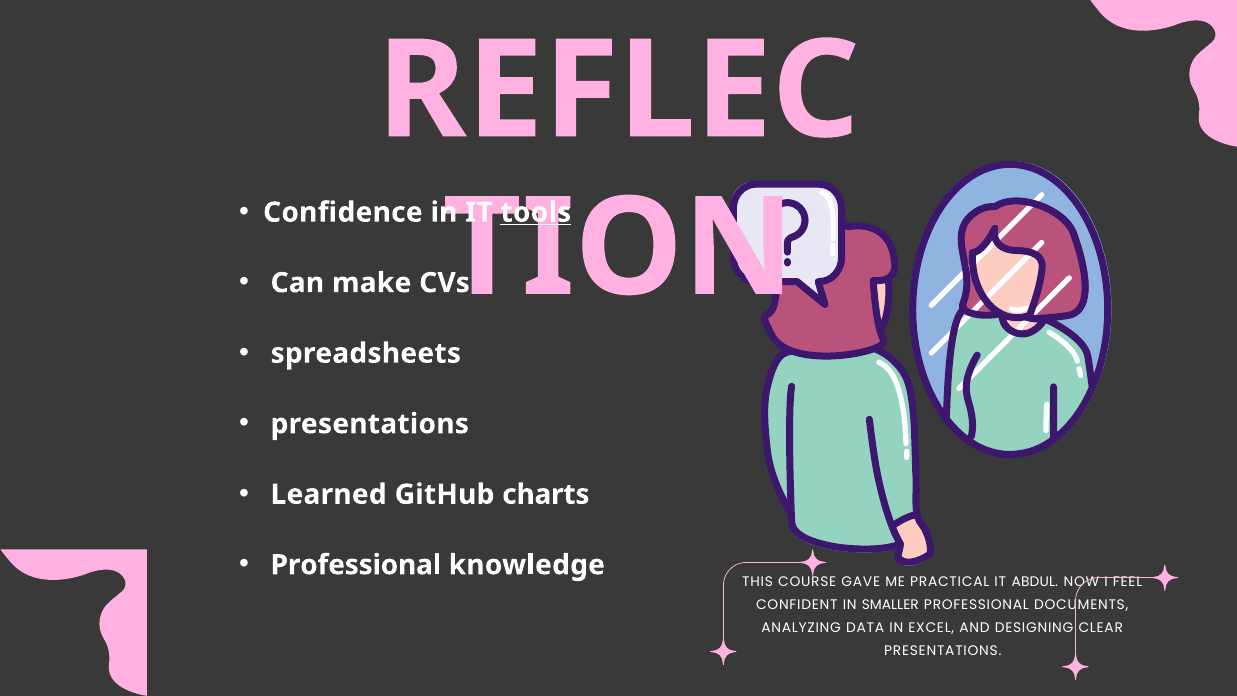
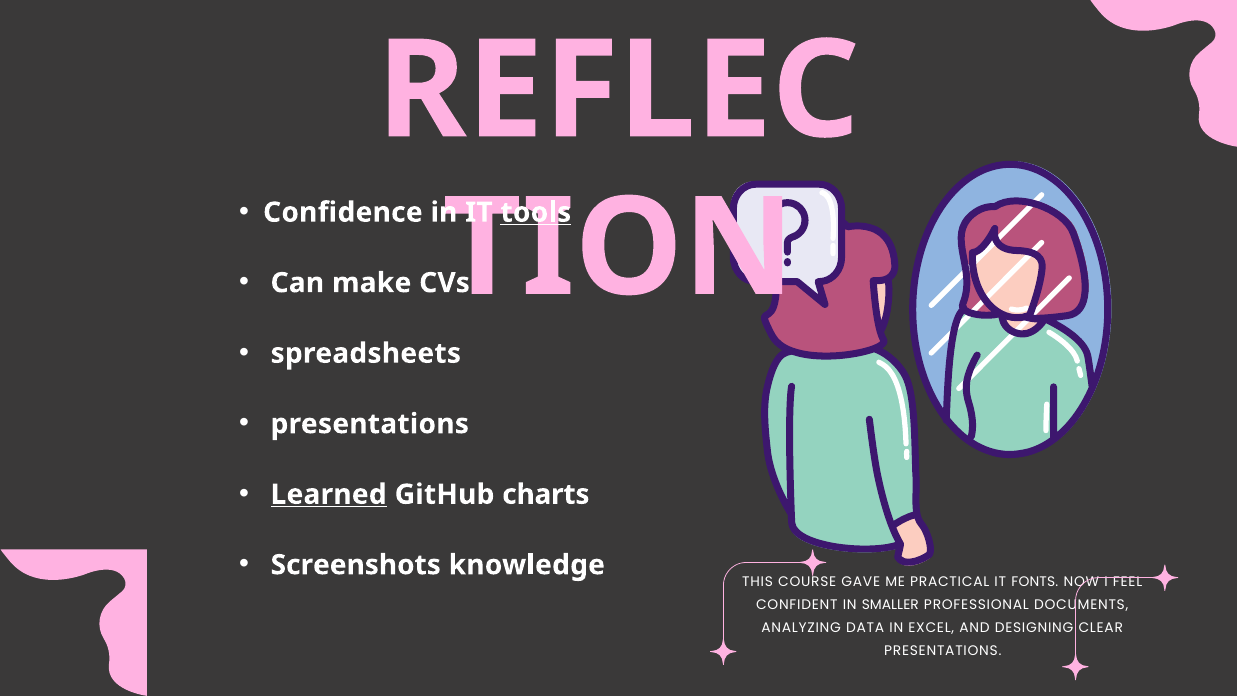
Learned underline: none -> present
Professional at (356, 565): Professional -> Screenshots
ABDUL: ABDUL -> FONTS
